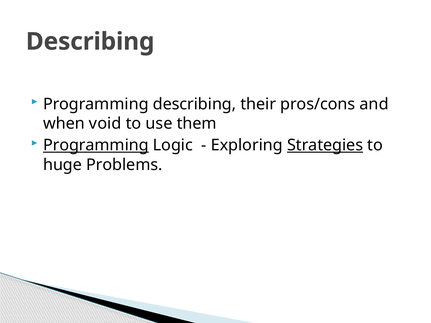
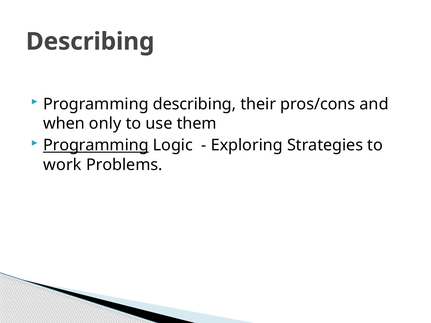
void: void -> only
Strategies underline: present -> none
huge: huge -> work
